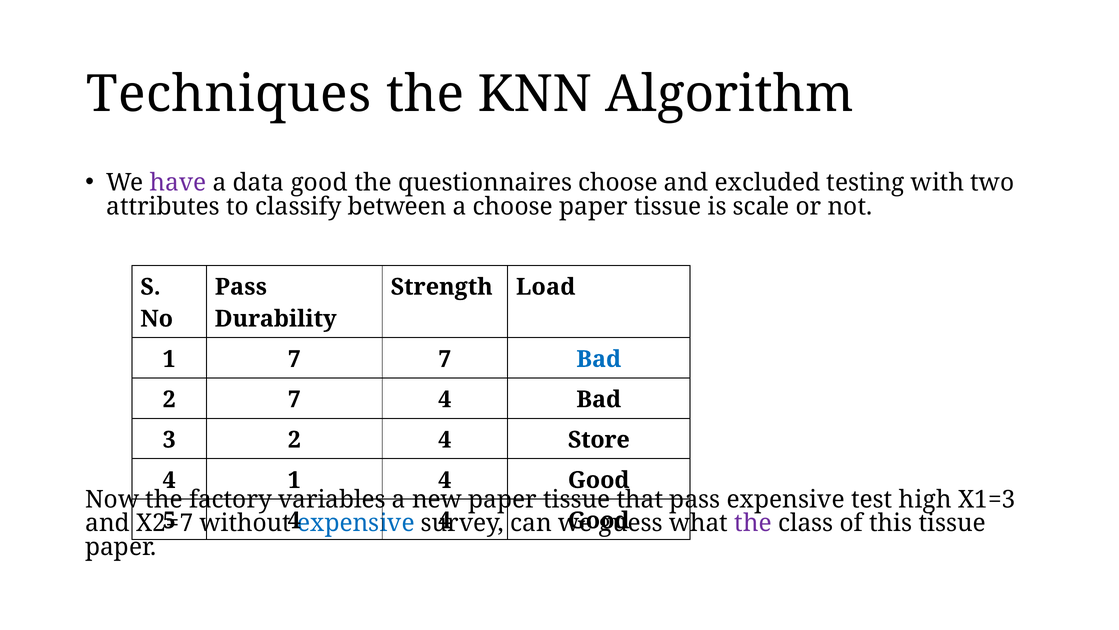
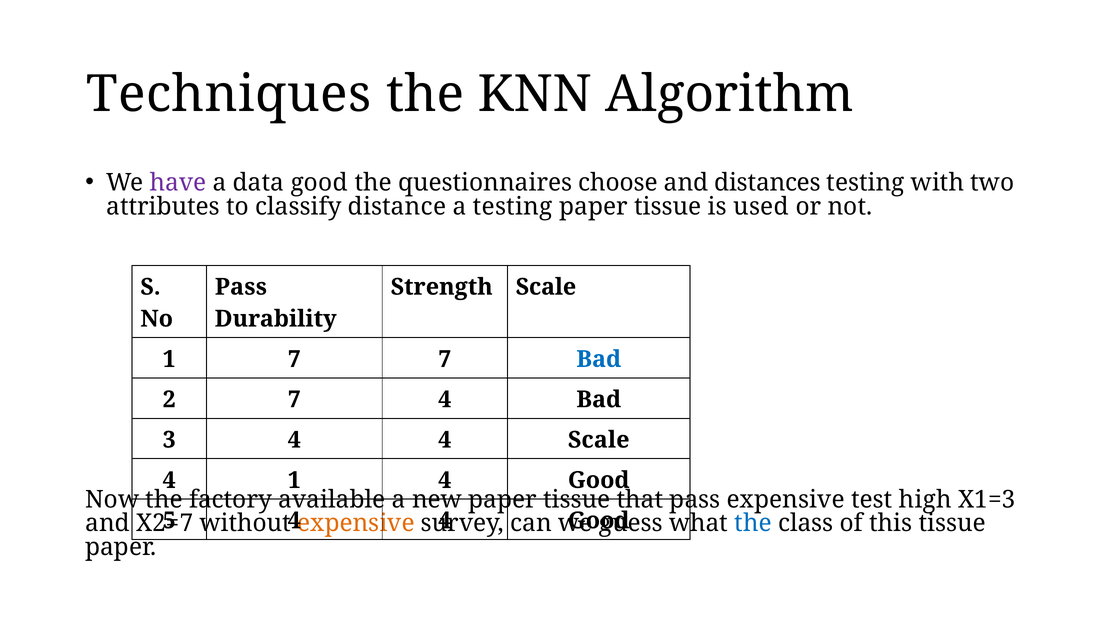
excluded: excluded -> distances
between: between -> distance
a choose: choose -> testing
scale: scale -> used
Strength Load: Load -> Scale
3 2: 2 -> 4
4 Store: Store -> Scale
variables: variables -> available
expensive at (356, 523) colour: blue -> orange
the at (753, 523) colour: purple -> blue
